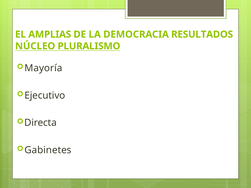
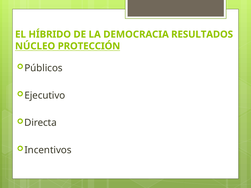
AMPLIAS: AMPLIAS -> HÍBRIDO
PLURALISMO: PLURALISMO -> PROTECCIÓN
Mayoría: Mayoría -> Públicos
Gabinetes: Gabinetes -> Incentivos
